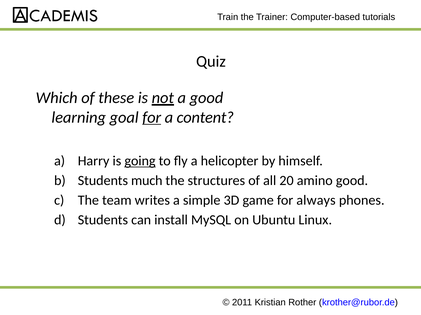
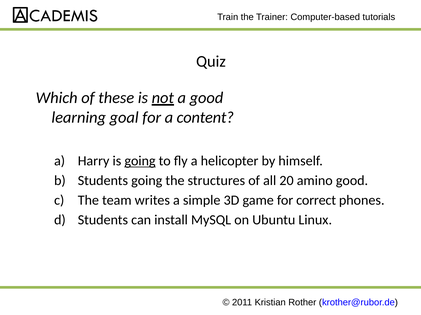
for at (152, 118) underline: present -> none
Students much: much -> going
always: always -> correct
